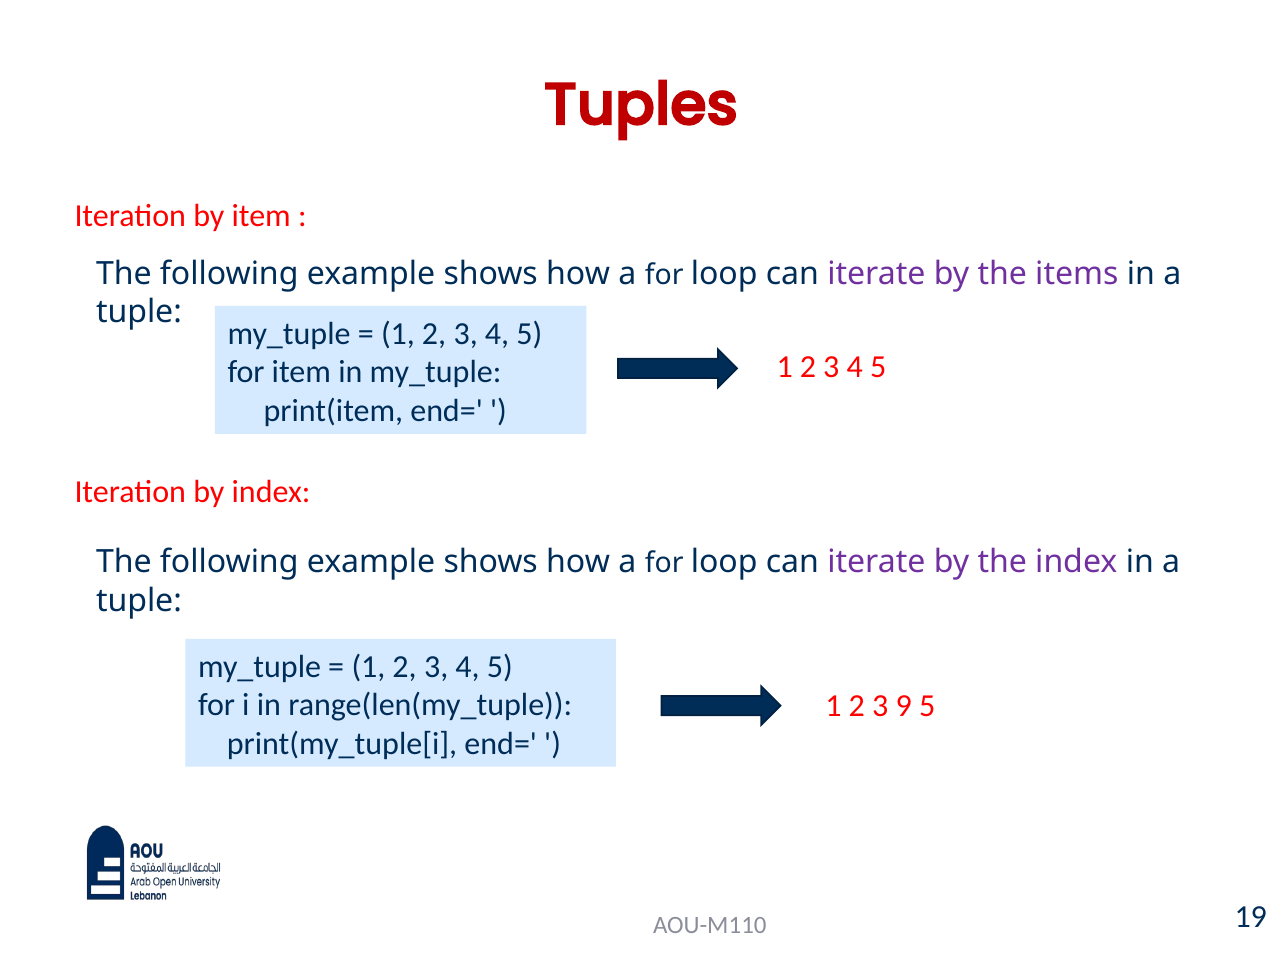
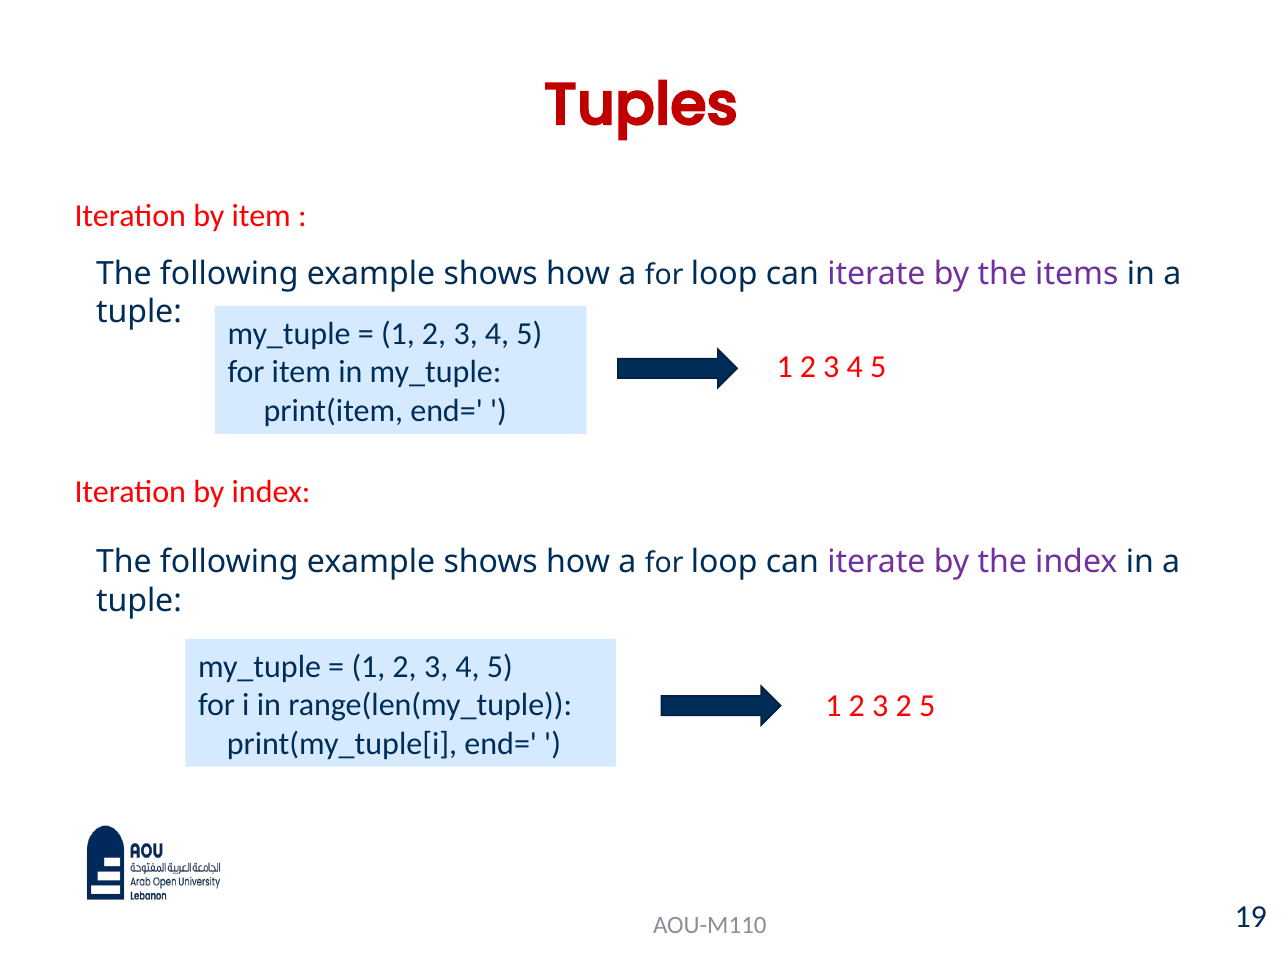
3 9: 9 -> 2
